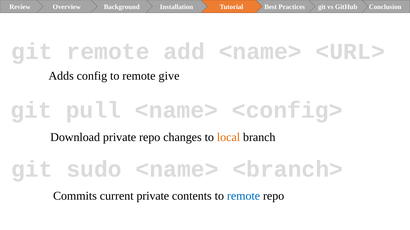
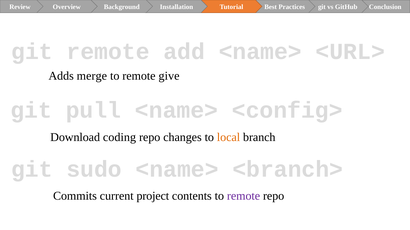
config: config -> merge
Download private: private -> coding
current private: private -> project
remote at (244, 196) colour: blue -> purple
